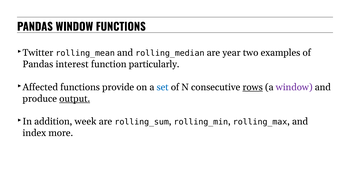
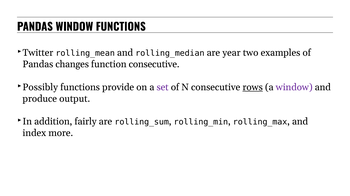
interest: interest -> changes
function particularly: particularly -> consecutive
Affected: Affected -> Possibly
set colour: blue -> purple
output underline: present -> none
week: week -> fairly
